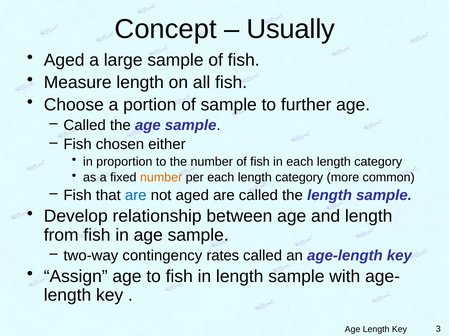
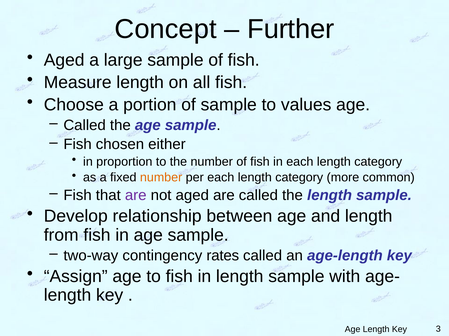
Usually: Usually -> Further
further: further -> values
are at (136, 196) colour: blue -> purple
